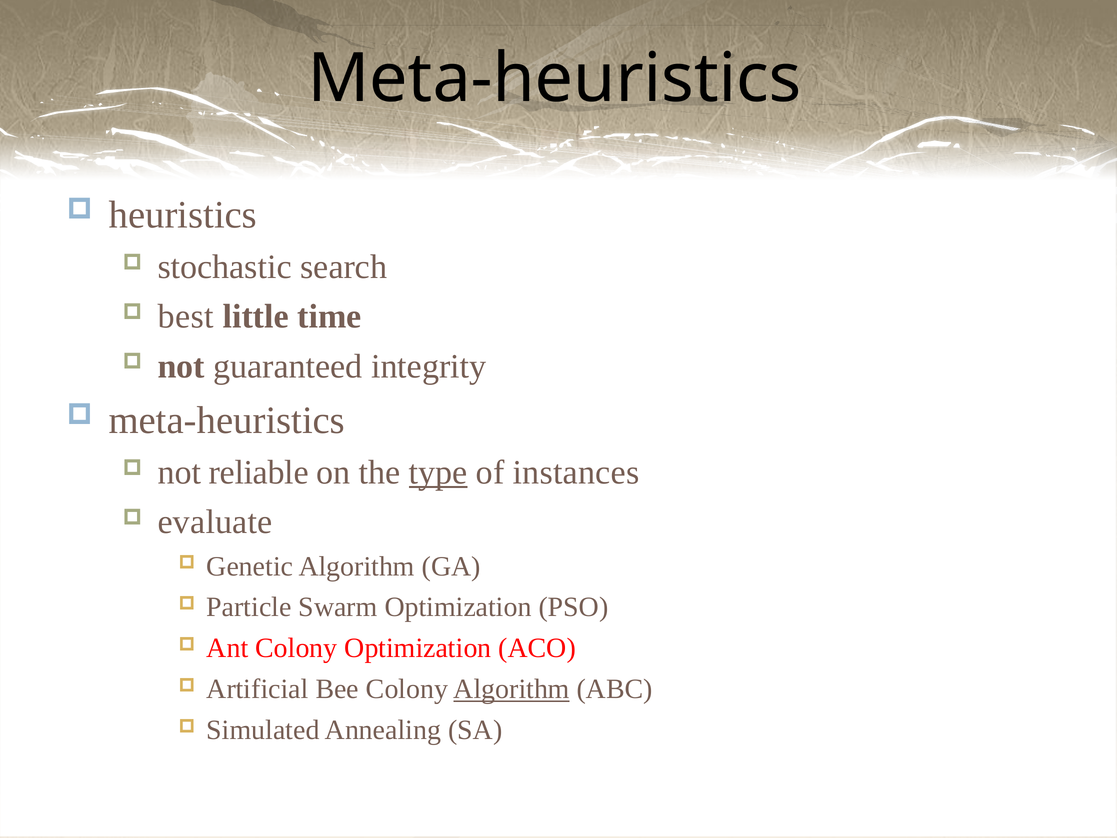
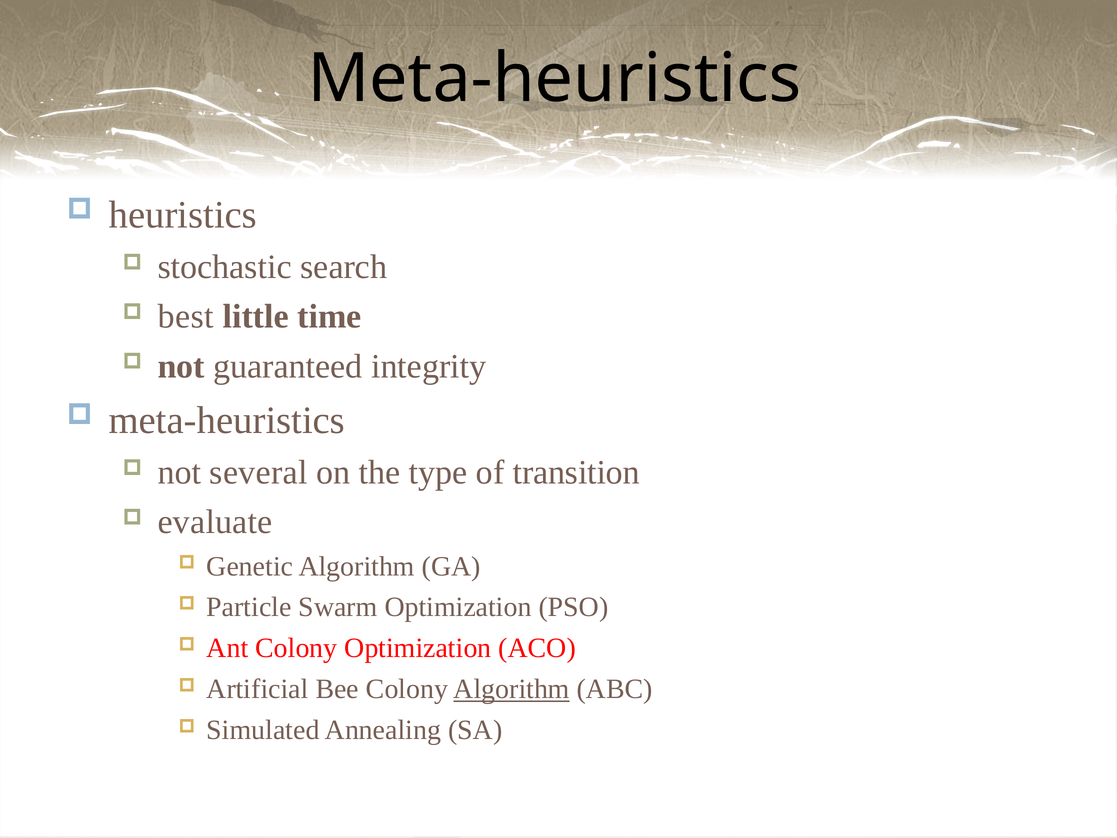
reliable: reliable -> several
type underline: present -> none
instances: instances -> transition
